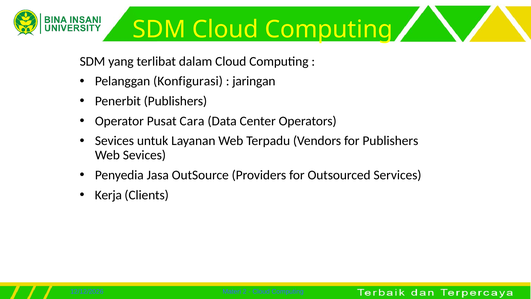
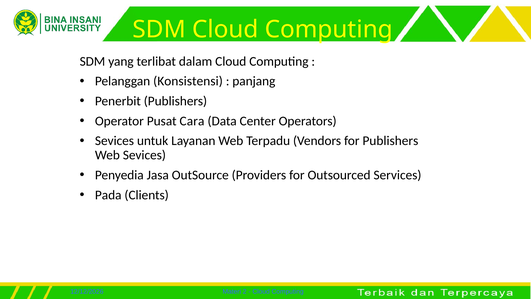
Konfigurasi: Konfigurasi -> Konsistensi
jaringan: jaringan -> panjang
Kerja: Kerja -> Pada
